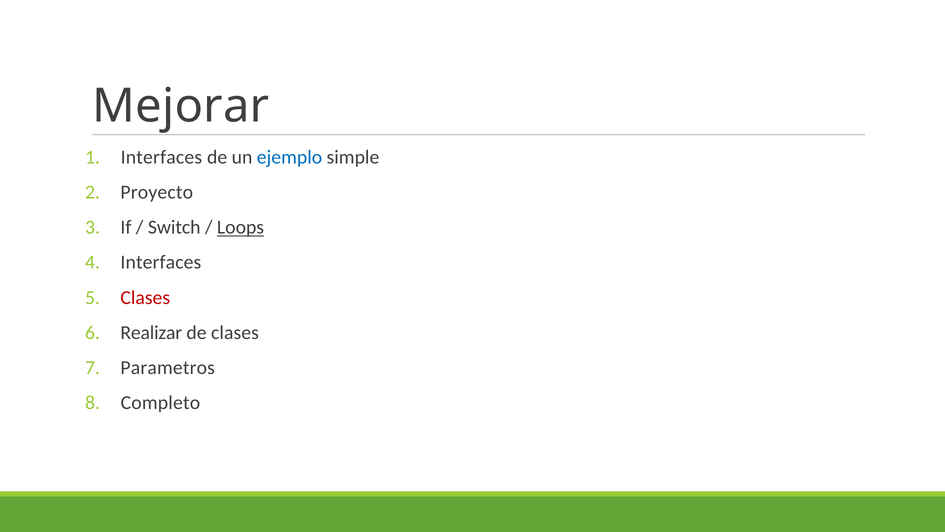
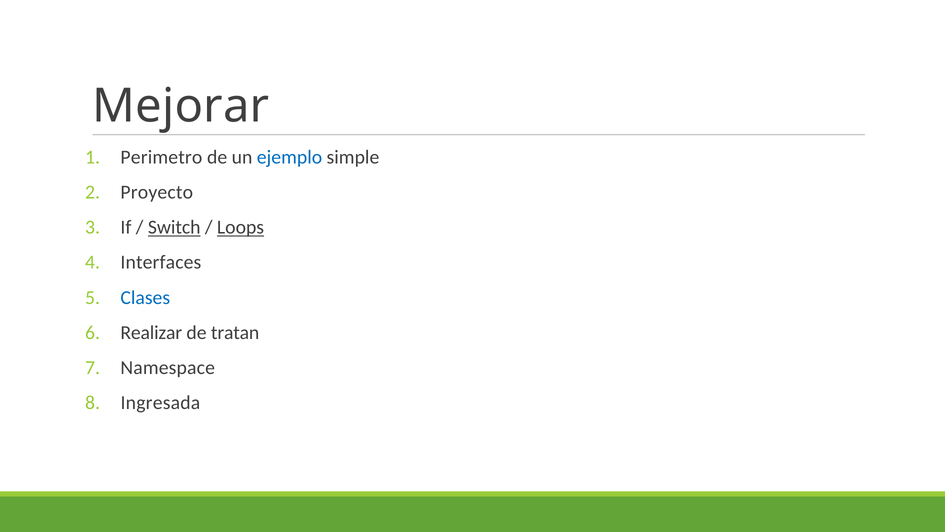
Interfaces at (161, 157): Interfaces -> Perimetro
Switch underline: none -> present
Clases at (145, 297) colour: red -> blue
de clases: clases -> tratan
Parametros: Parametros -> Namespace
Completo: Completo -> Ingresada
